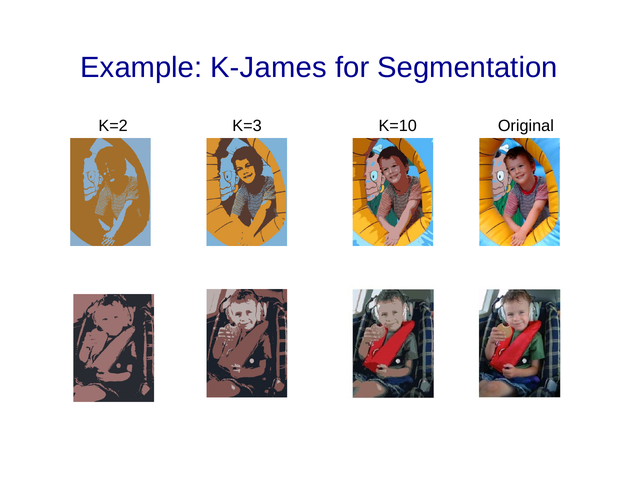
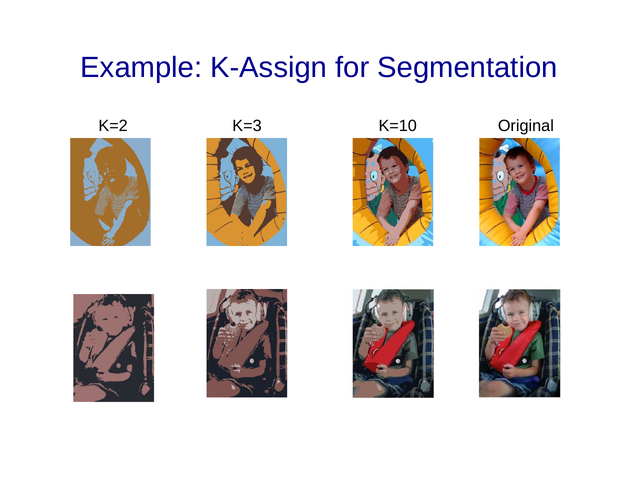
K-James: K-James -> K-Assign
